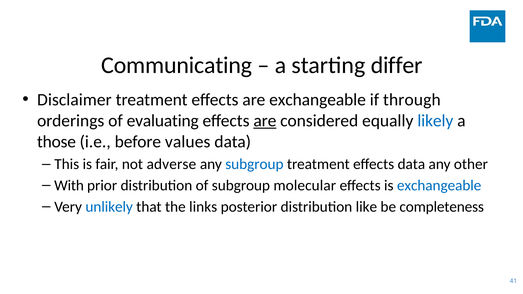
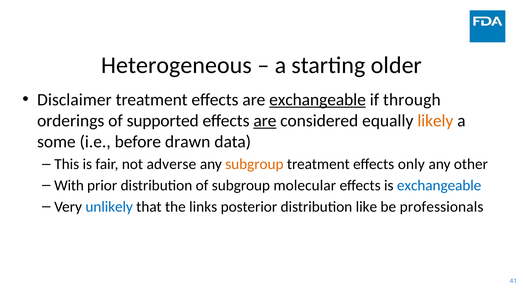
Communicating: Communicating -> Heterogeneous
differ: differ -> older
exchangeable at (318, 100) underline: none -> present
evaluating: evaluating -> supported
likely colour: blue -> orange
those: those -> some
values: values -> drawn
subgroup at (254, 164) colour: blue -> orange
effects data: data -> only
completeness: completeness -> professionals
